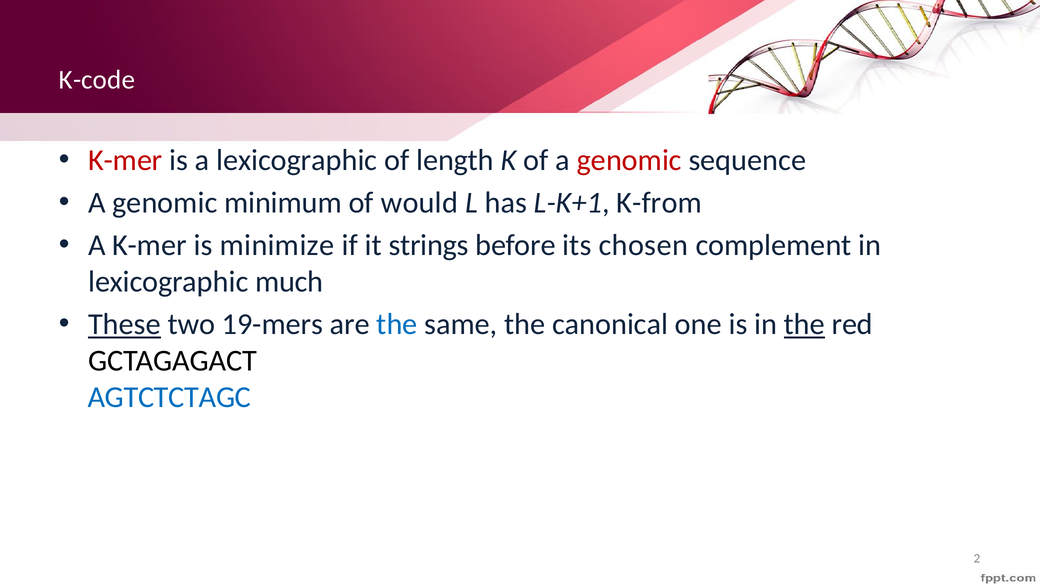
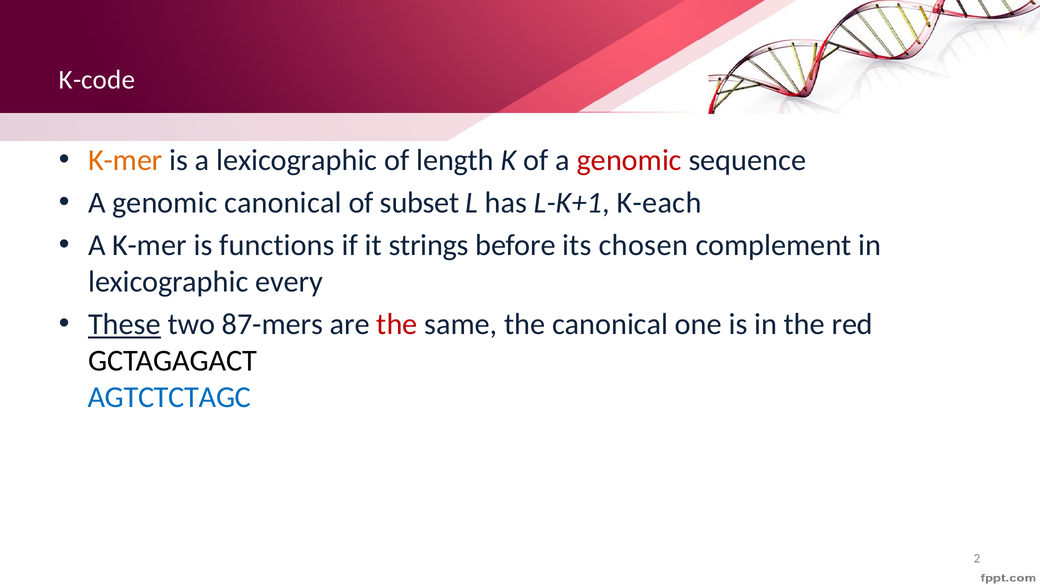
K-mer at (125, 160) colour: red -> orange
genomic minimum: minimum -> canonical
would: would -> subset
K-from: K-from -> K-each
minimize: minimize -> functions
much: much -> every
19-mers: 19-mers -> 87-mers
the at (397, 324) colour: blue -> red
the at (804, 324) underline: present -> none
